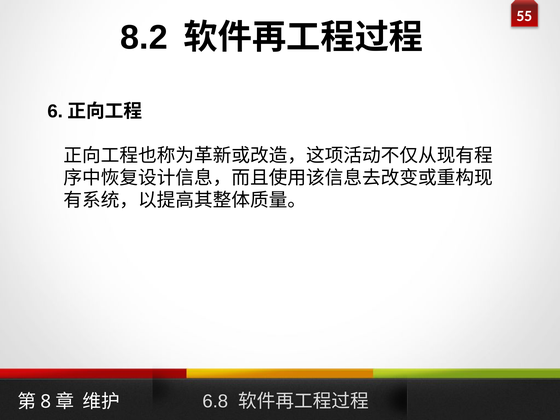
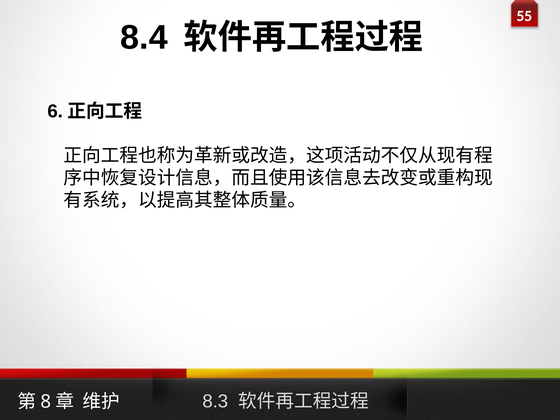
8.2: 8.2 -> 8.4
6.8: 6.8 -> 8.3
